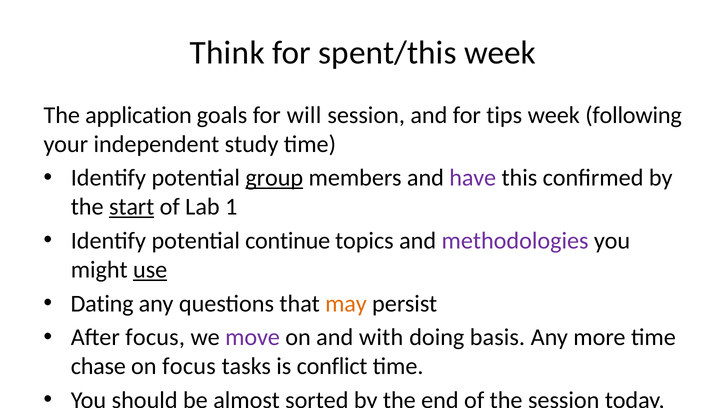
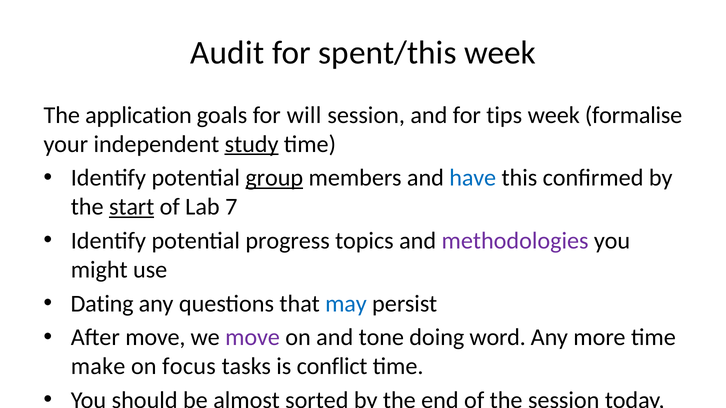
Think: Think -> Audit
following: following -> formalise
study at (252, 144) underline: none -> present
have colour: purple -> blue
1: 1 -> 7
potential continue: continue -> progress
use at (150, 270) underline: present -> none
may colour: orange -> blue
After focus: focus -> move
and with: with -> tone
basis: basis -> word
chase: chase -> make
